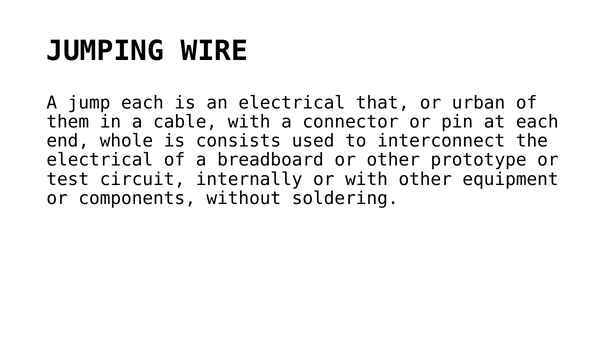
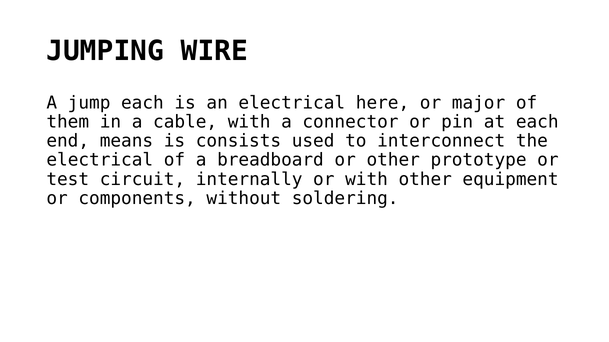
that: that -> here
urban: urban -> major
whole: whole -> means
